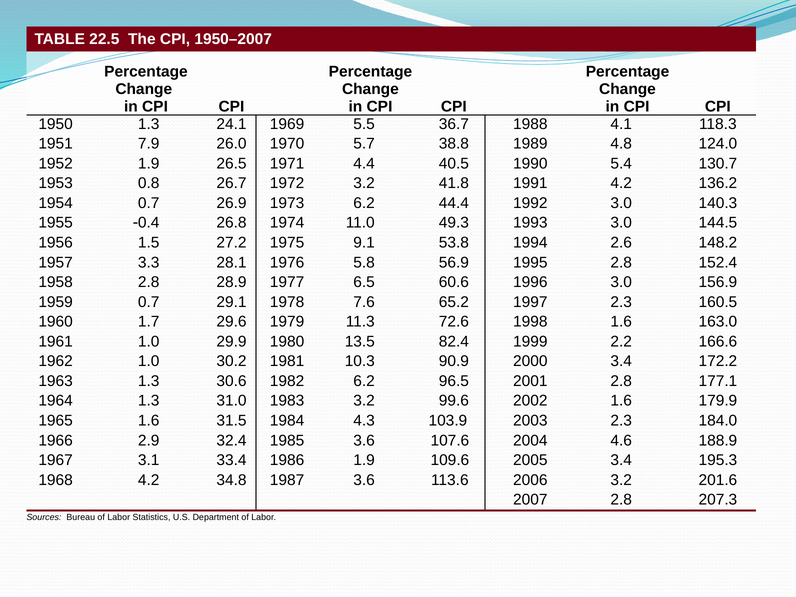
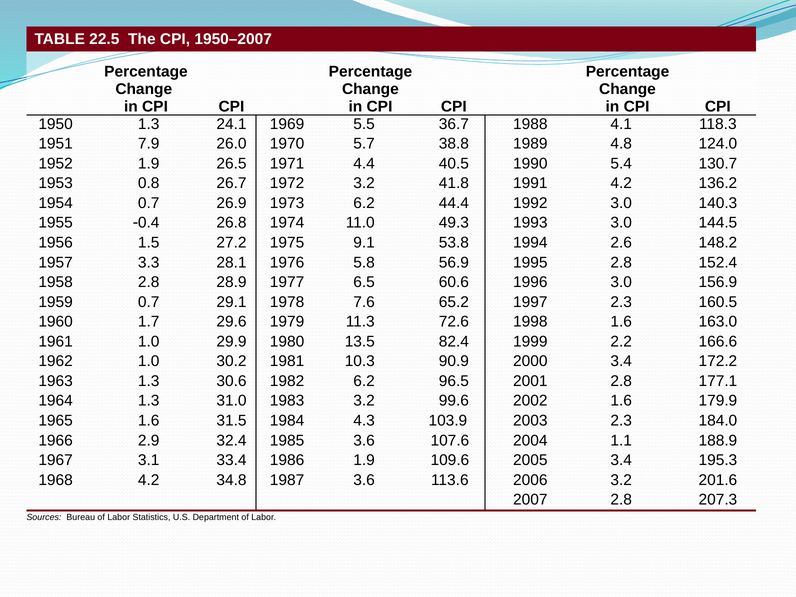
4.6: 4.6 -> 1.1
